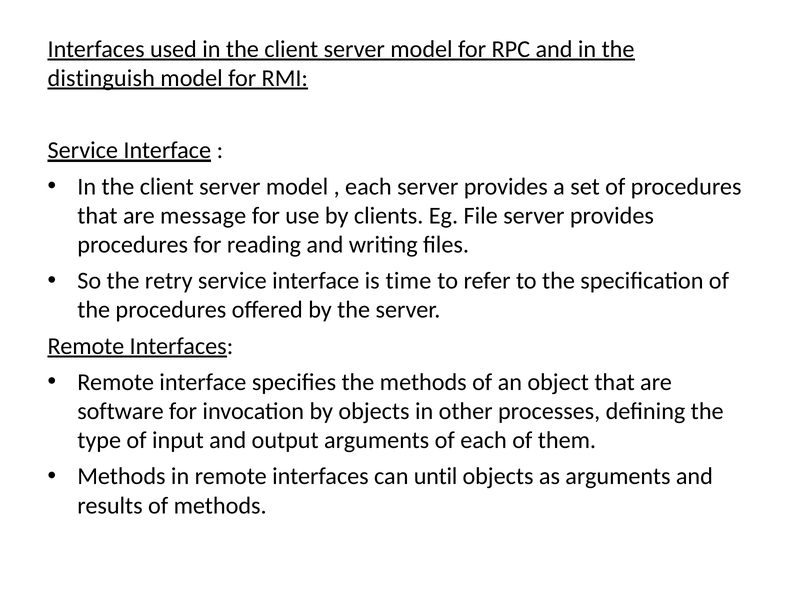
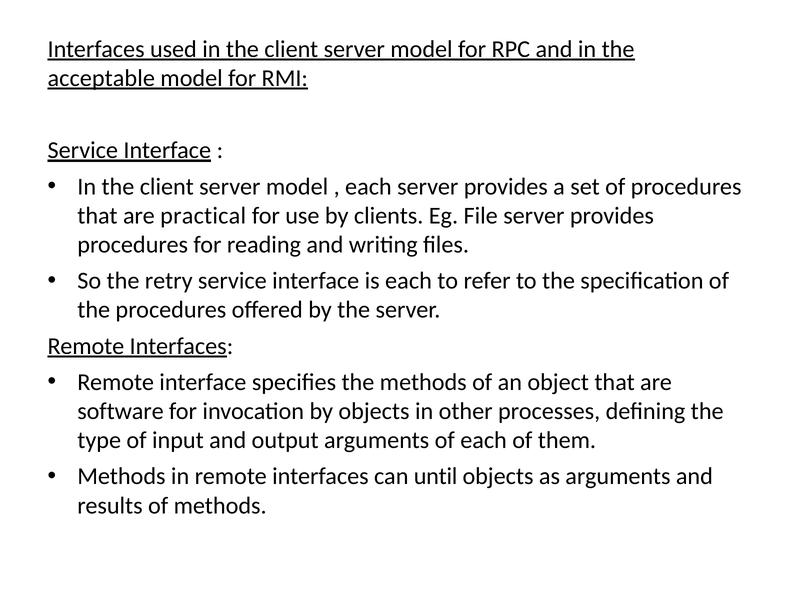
distinguish: distinguish -> acceptable
message: message -> practical
is time: time -> each
